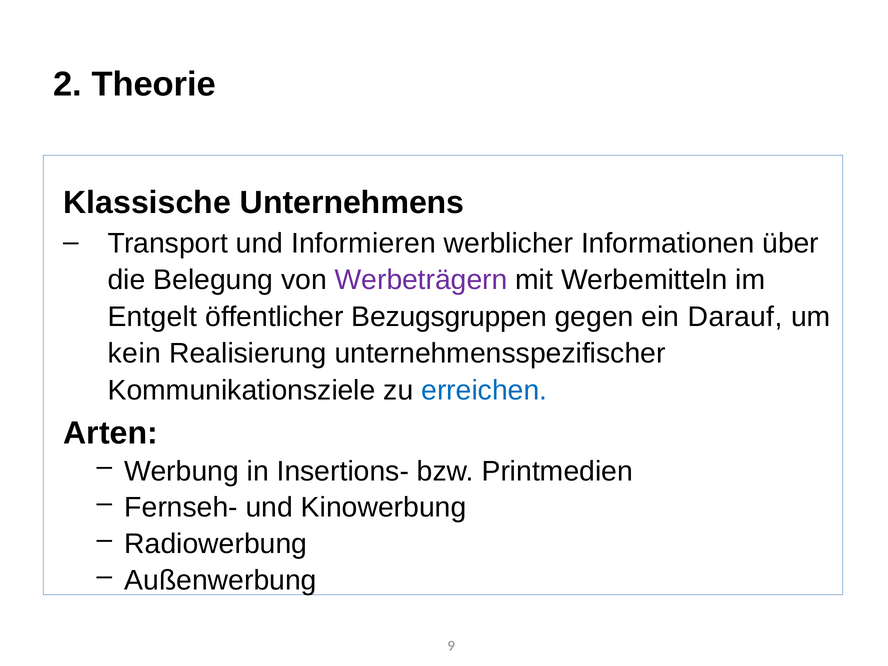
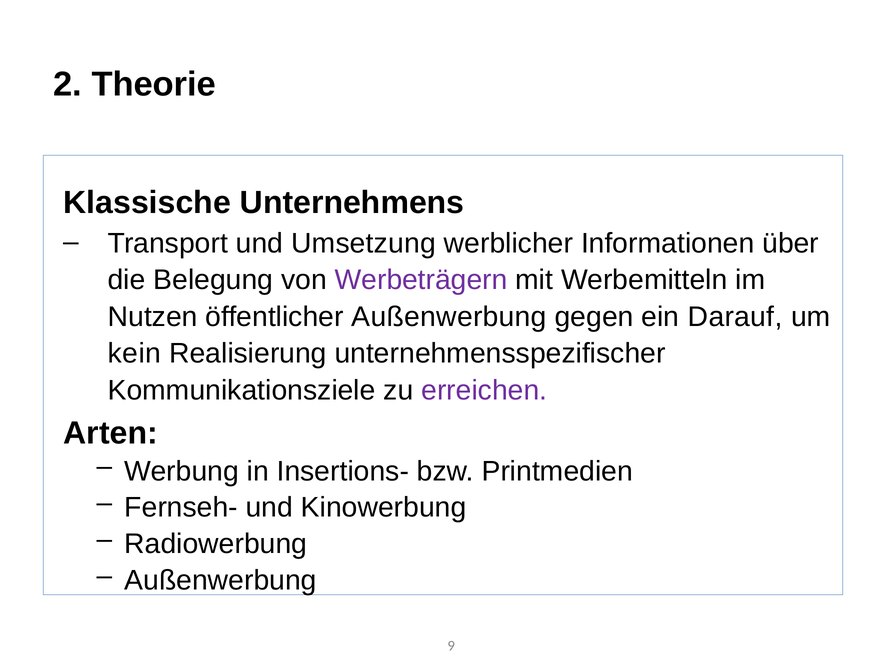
Informieren: Informieren -> Umsetzung
Entgelt: Entgelt -> Nutzen
öffentlicher Bezugsgruppen: Bezugsgruppen -> Außenwerbung
erreichen colour: blue -> purple
